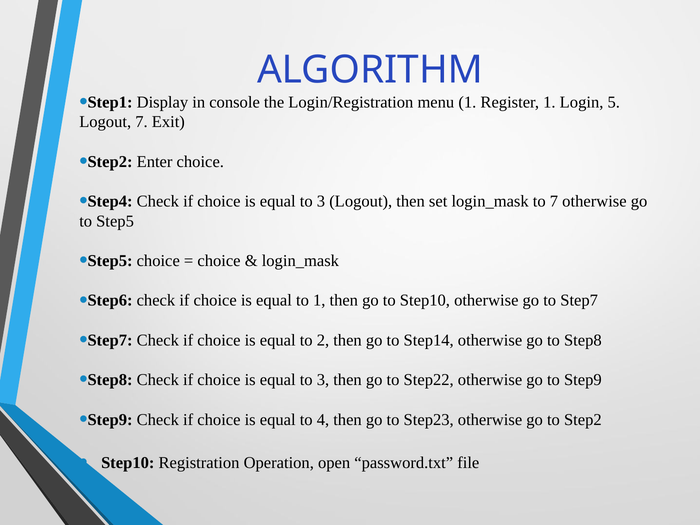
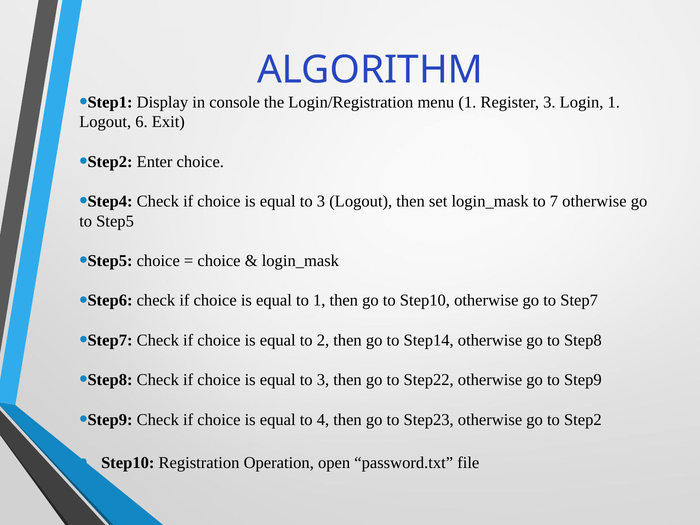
Register 1: 1 -> 3
Login 5: 5 -> 1
Logout 7: 7 -> 6
